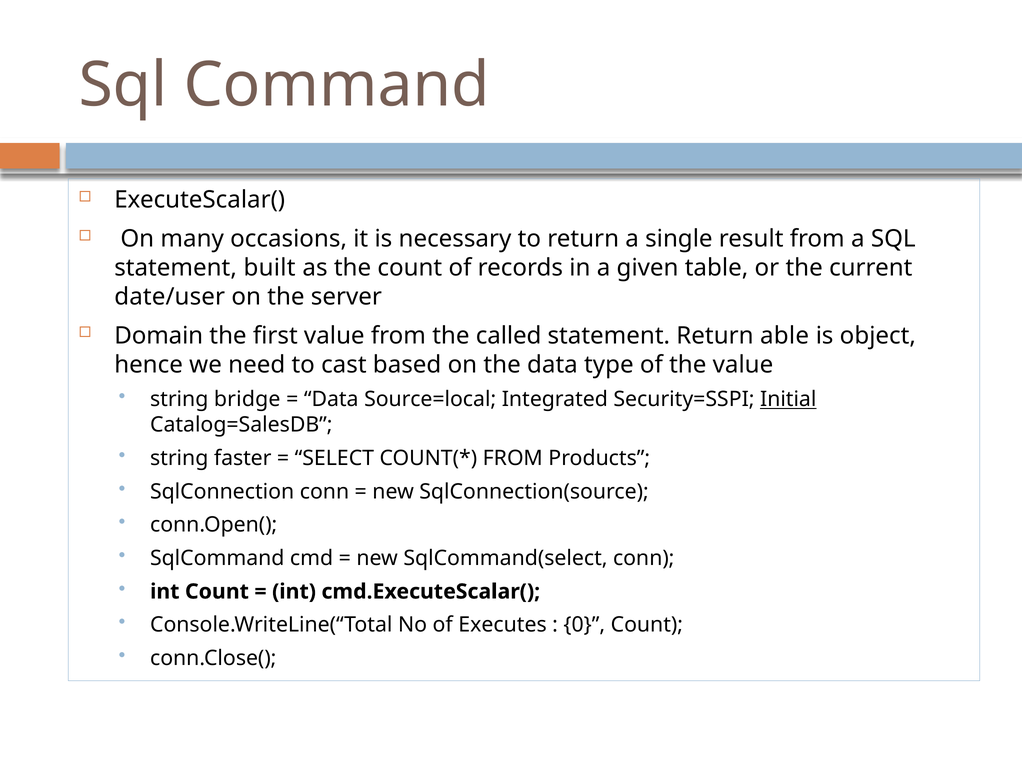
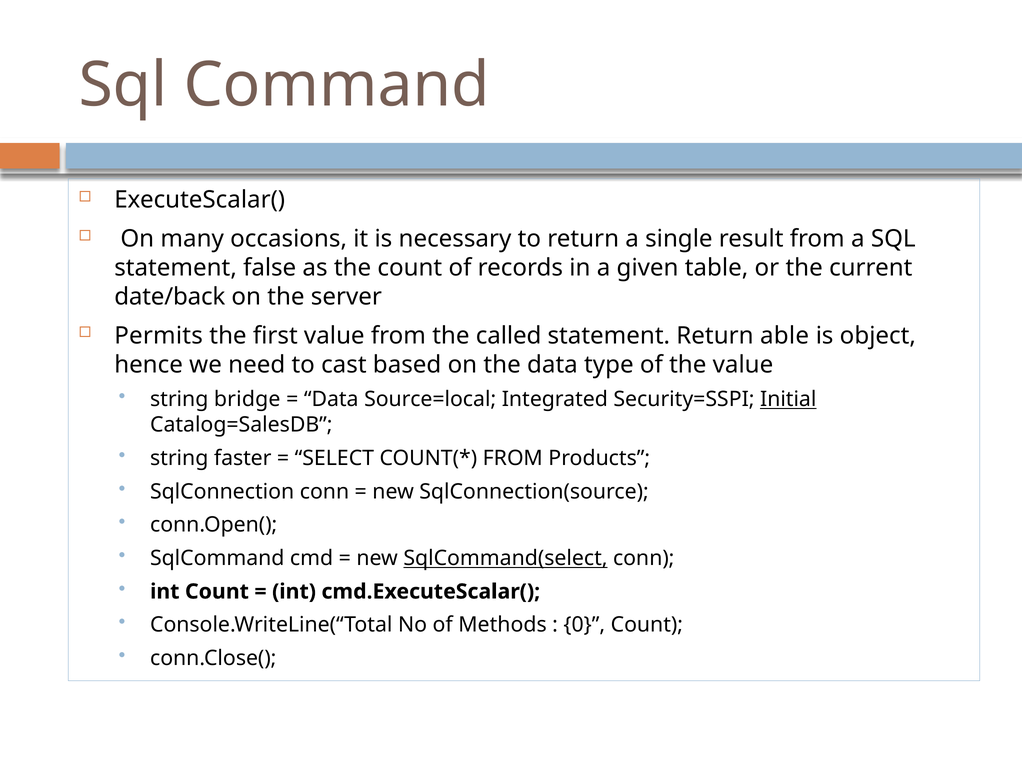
built: built -> false
date/user: date/user -> date/back
Domain: Domain -> Permits
SqlCommand(select underline: none -> present
Executes: Executes -> Methods
